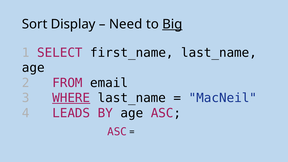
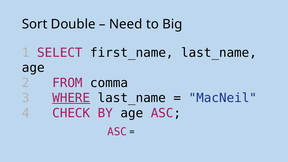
Display: Display -> Double
Big underline: present -> none
email: email -> comma
LEADS: LEADS -> CHECK
